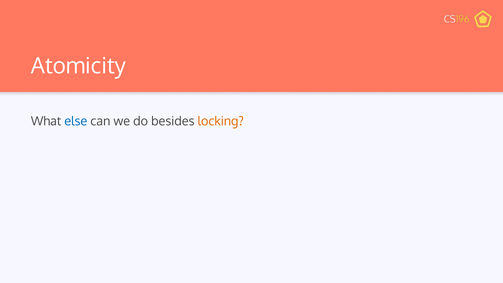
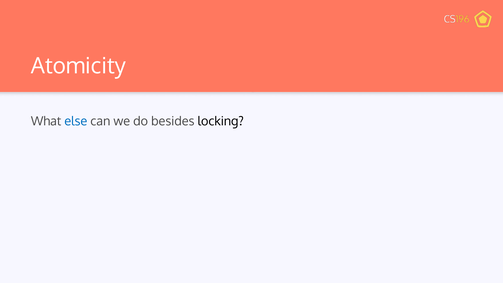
locking colour: orange -> black
